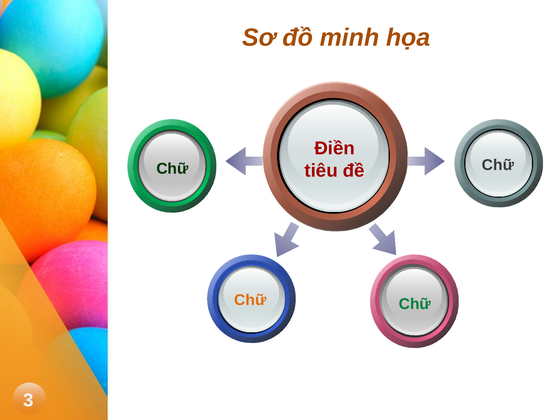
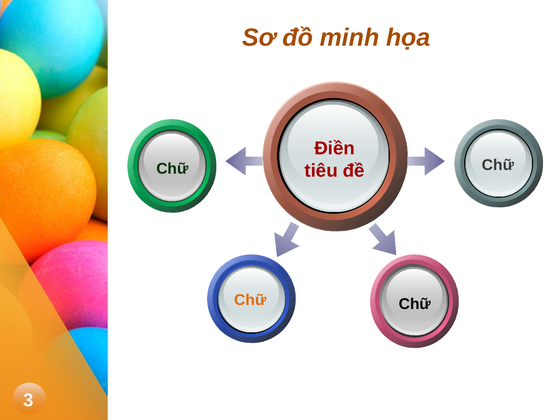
Chữ at (415, 304) colour: green -> black
